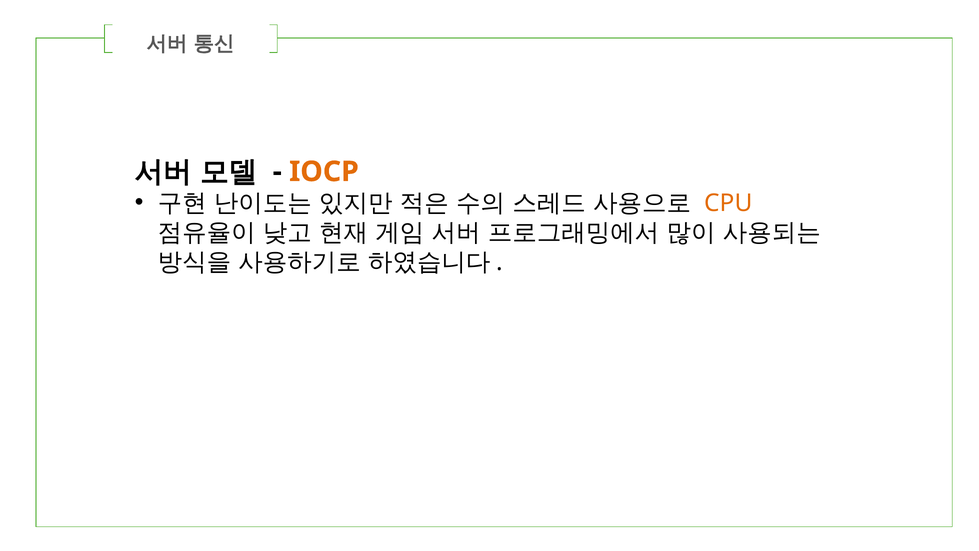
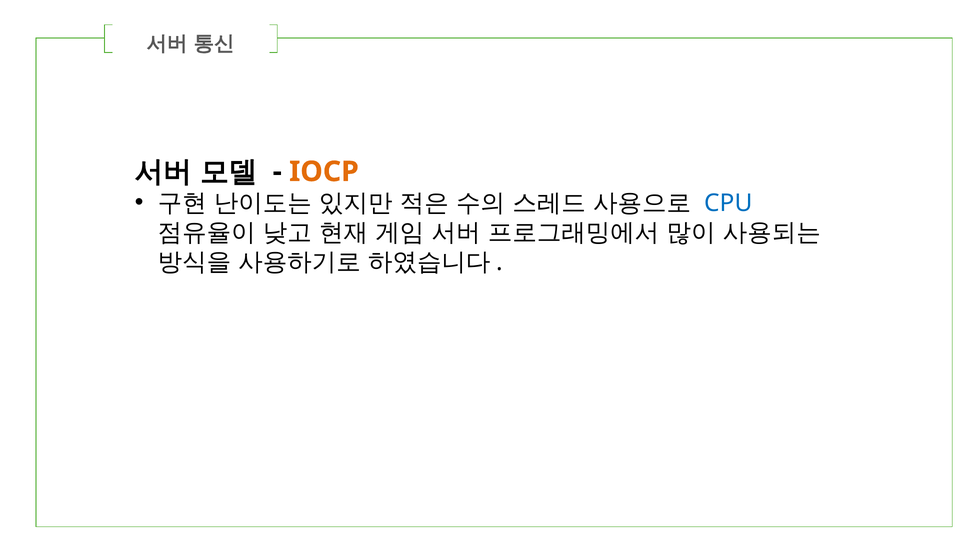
CPU colour: orange -> blue
